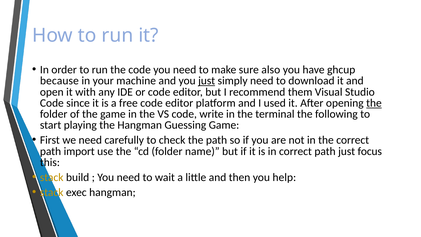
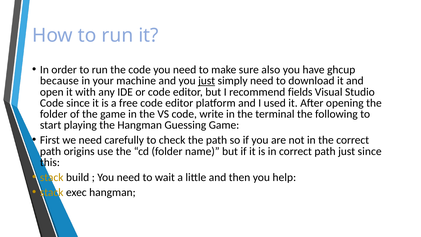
them: them -> fields
the at (374, 103) underline: present -> none
import: import -> origins
just focus: focus -> since
